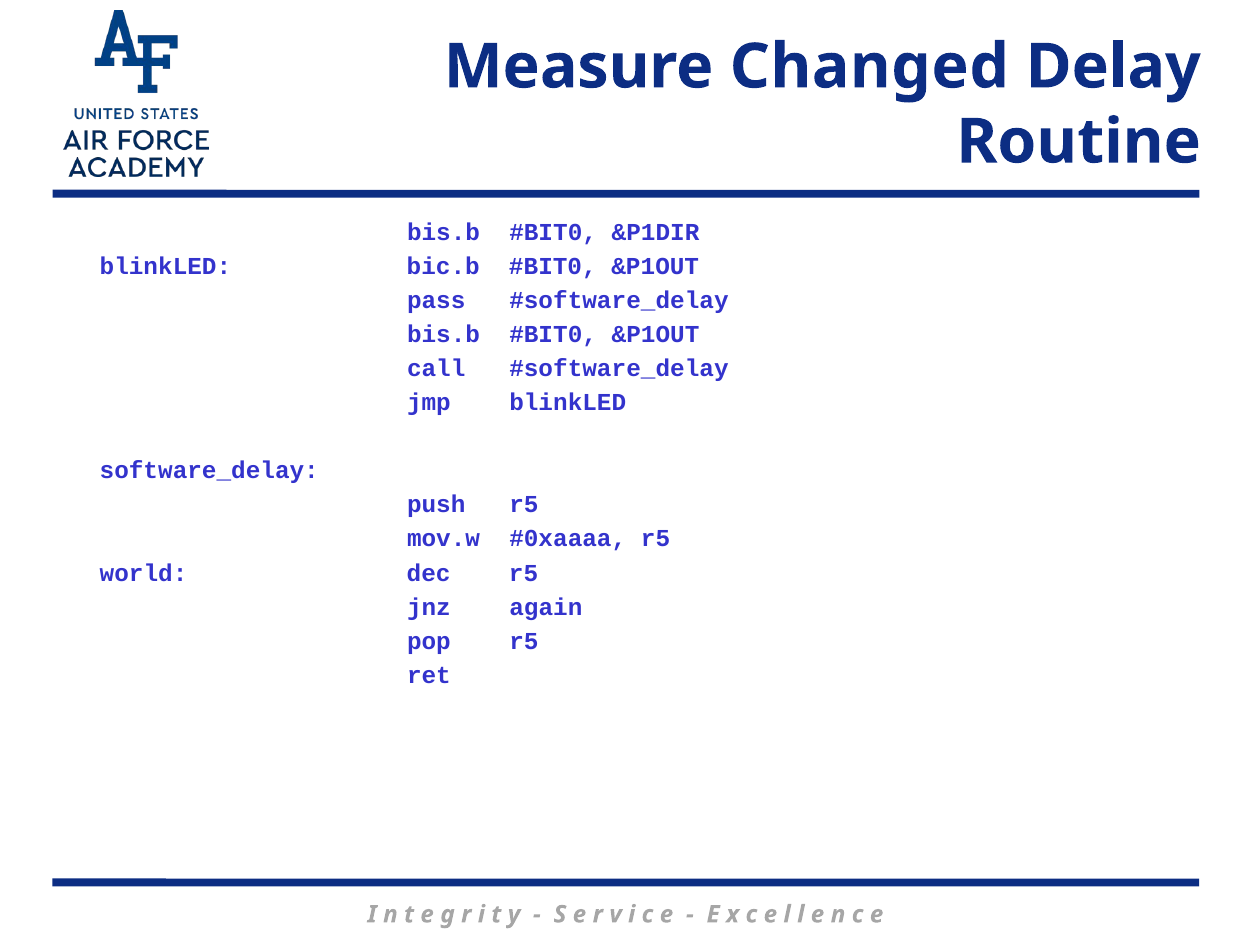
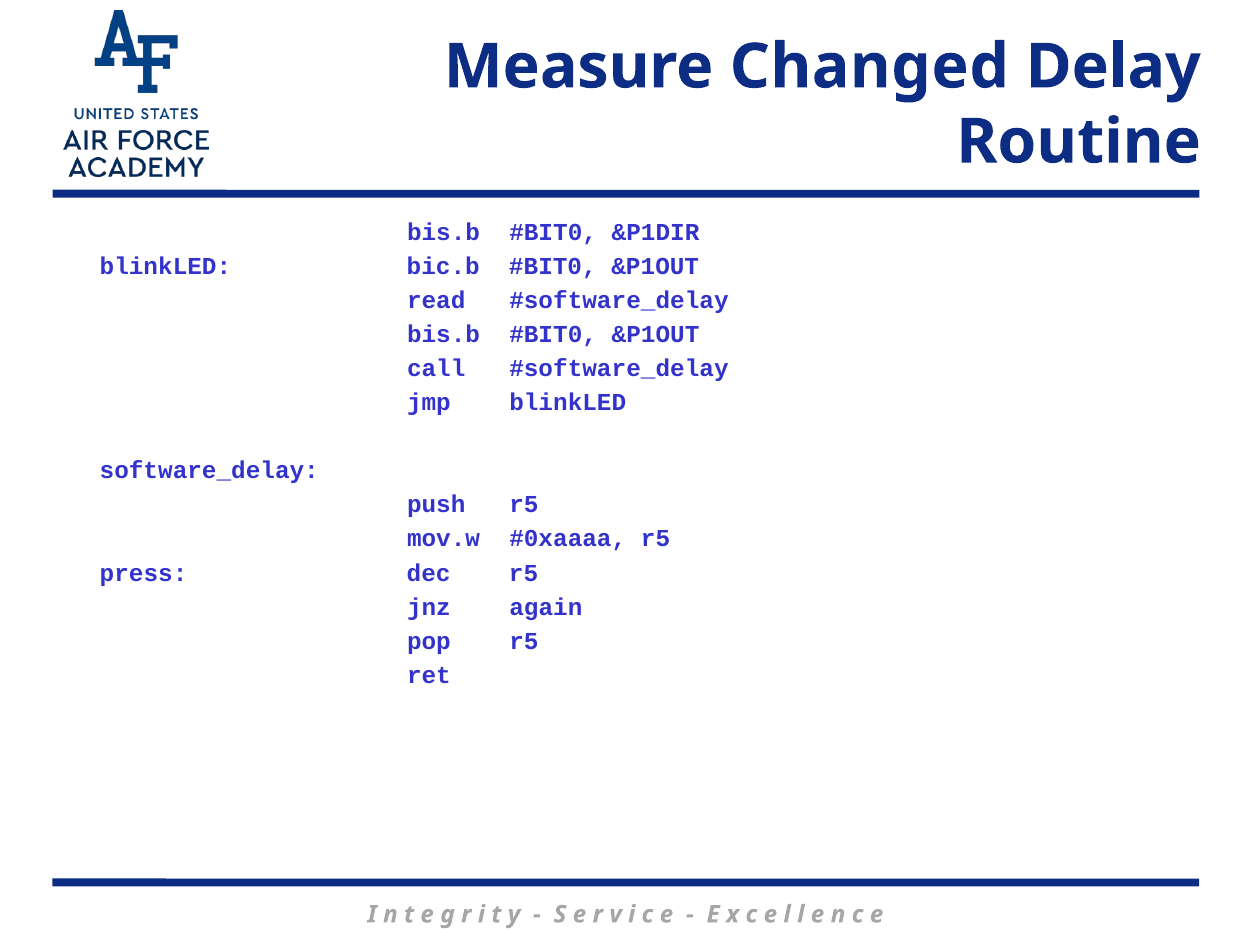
pass: pass -> read
world: world -> press
